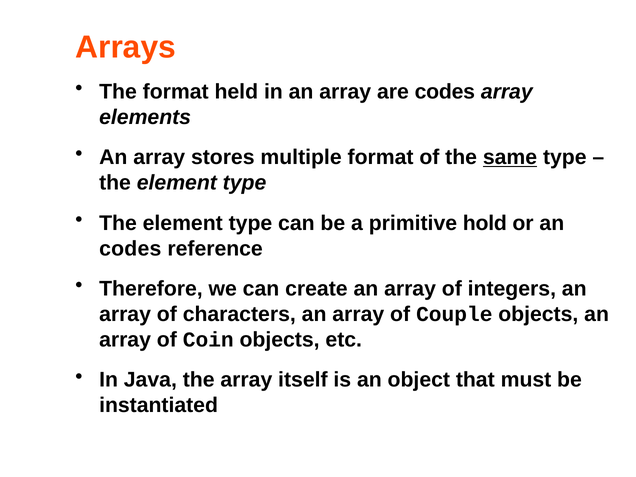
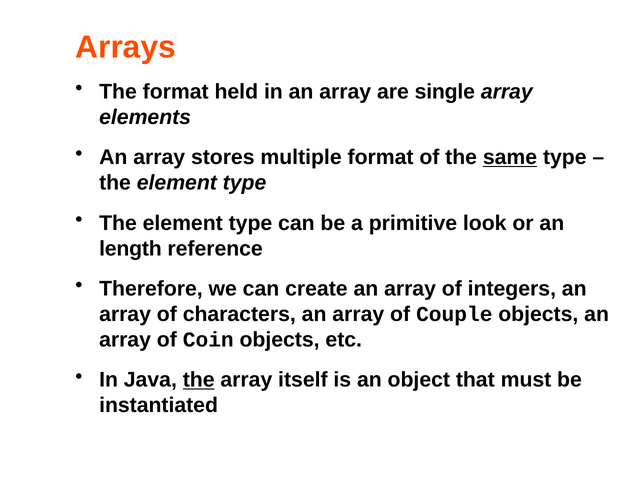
are codes: codes -> single
hold: hold -> look
codes at (130, 249): codes -> length
the at (199, 380) underline: none -> present
